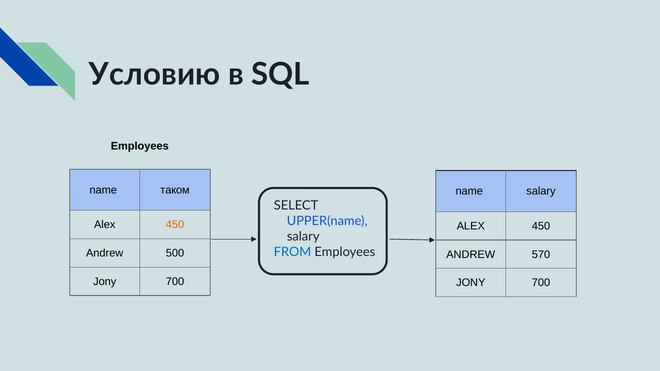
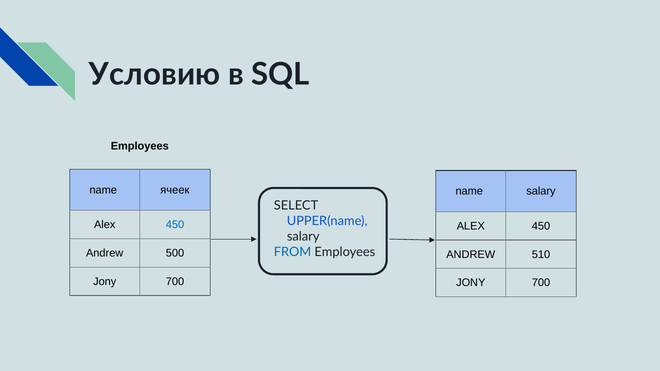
таком: таком -> ячеек
450 at (175, 225) colour: orange -> blue
570: 570 -> 510
